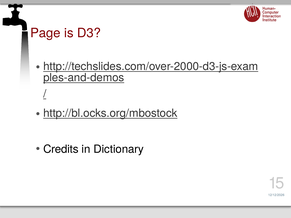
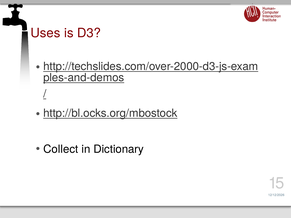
Page: Page -> Uses
Credits: Credits -> Collect
